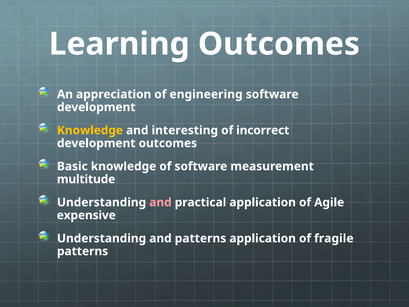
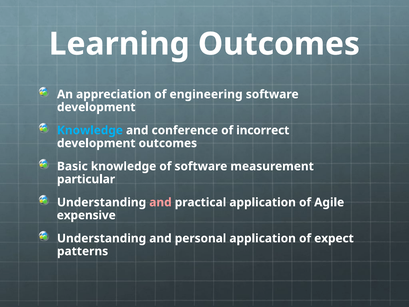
Knowledge at (90, 130) colour: yellow -> light blue
interesting: interesting -> conference
multitude: multitude -> particular
and patterns: patterns -> personal
fragile: fragile -> expect
